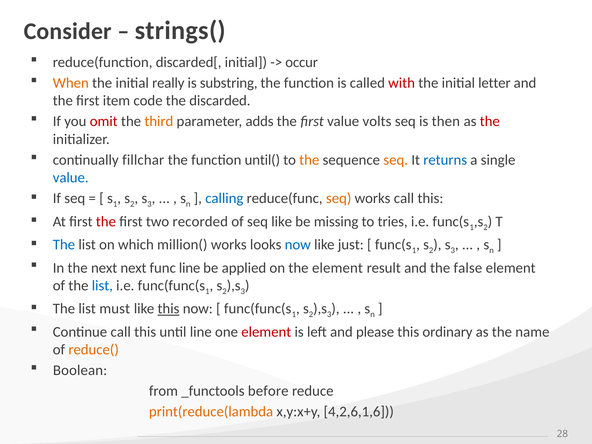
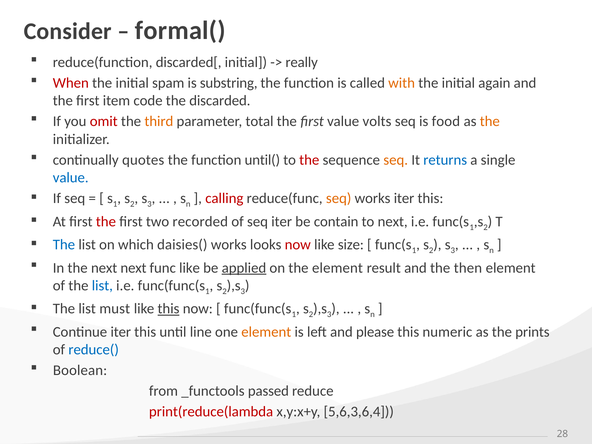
strings(: strings( -> formal(
occur: occur -> really
When colour: orange -> red
really: really -> spam
with colour: red -> orange
letter: letter -> again
adds: adds -> total
then: then -> food
the at (490, 121) colour: red -> orange
fillchar: fillchar -> quotes
the at (309, 160) colour: orange -> red
calling colour: blue -> red
works call: call -> iter
seq like: like -> iter
missing: missing -> contain
to tries: tries -> next
million(: million( -> daisies(
now at (298, 245) colour: blue -> red
just: just -> size
func line: line -> like
applied underline: none -> present
false: false -> then
Continue call: call -> iter
element at (266, 332) colour: red -> orange
ordinary: ordinary -> numeric
name: name -> prints
reduce( colour: orange -> blue
before: before -> passed
print(reduce(lambda colour: orange -> red
4,2,6,1,6: 4,2,6,1,6 -> 5,6,3,6,4
